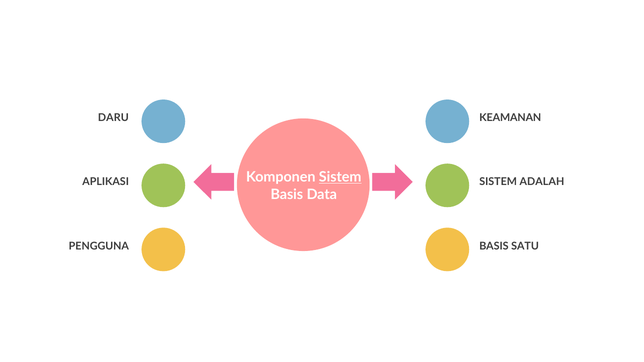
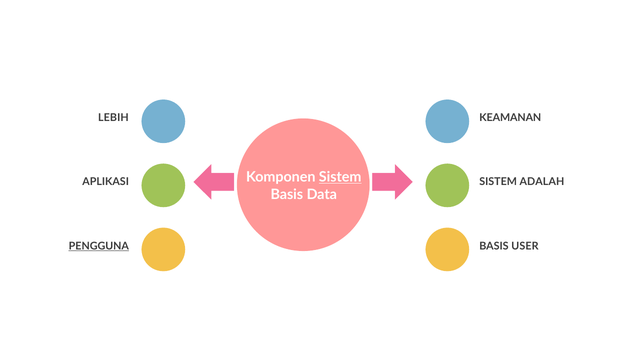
DARU: DARU -> LEBIH
PENGGUNA underline: none -> present
SATU: SATU -> USER
